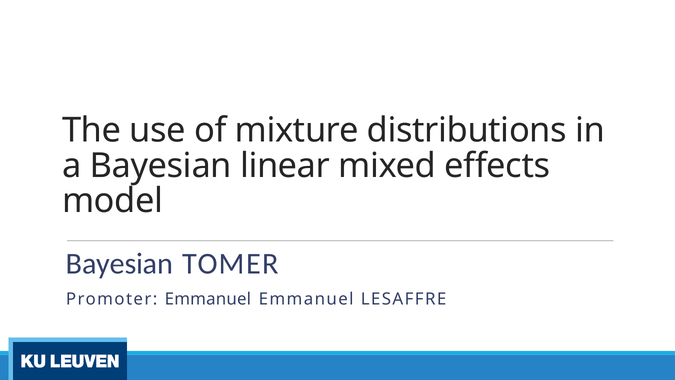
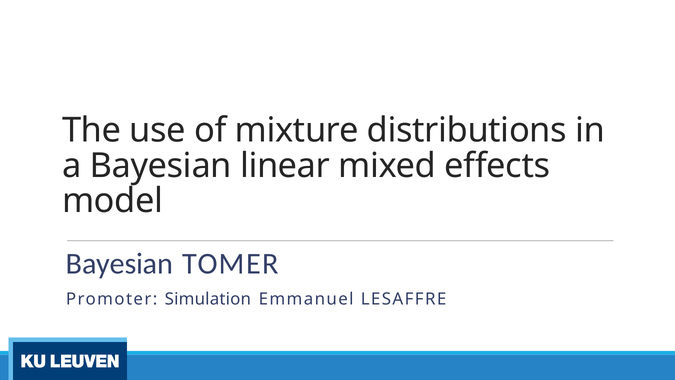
Promoter Emmanuel: Emmanuel -> Simulation
